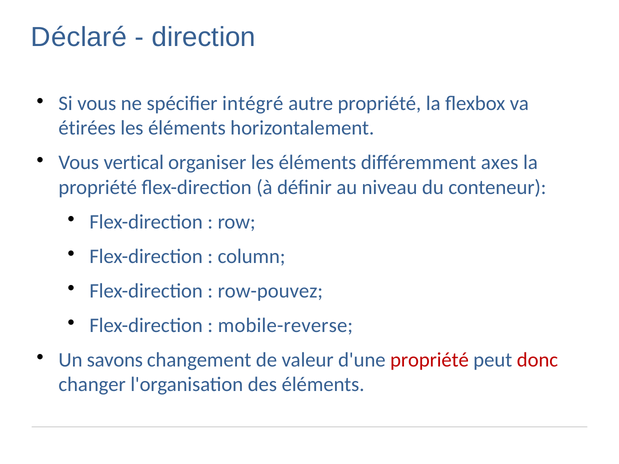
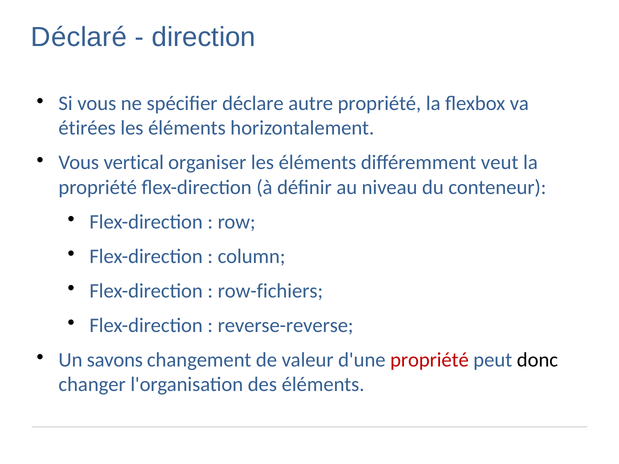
intégré: intégré -> déclare
axes: axes -> veut
row-pouvez: row-pouvez -> row-fichiers
mobile-reverse: mobile-reverse -> reverse-reverse
donc colour: red -> black
